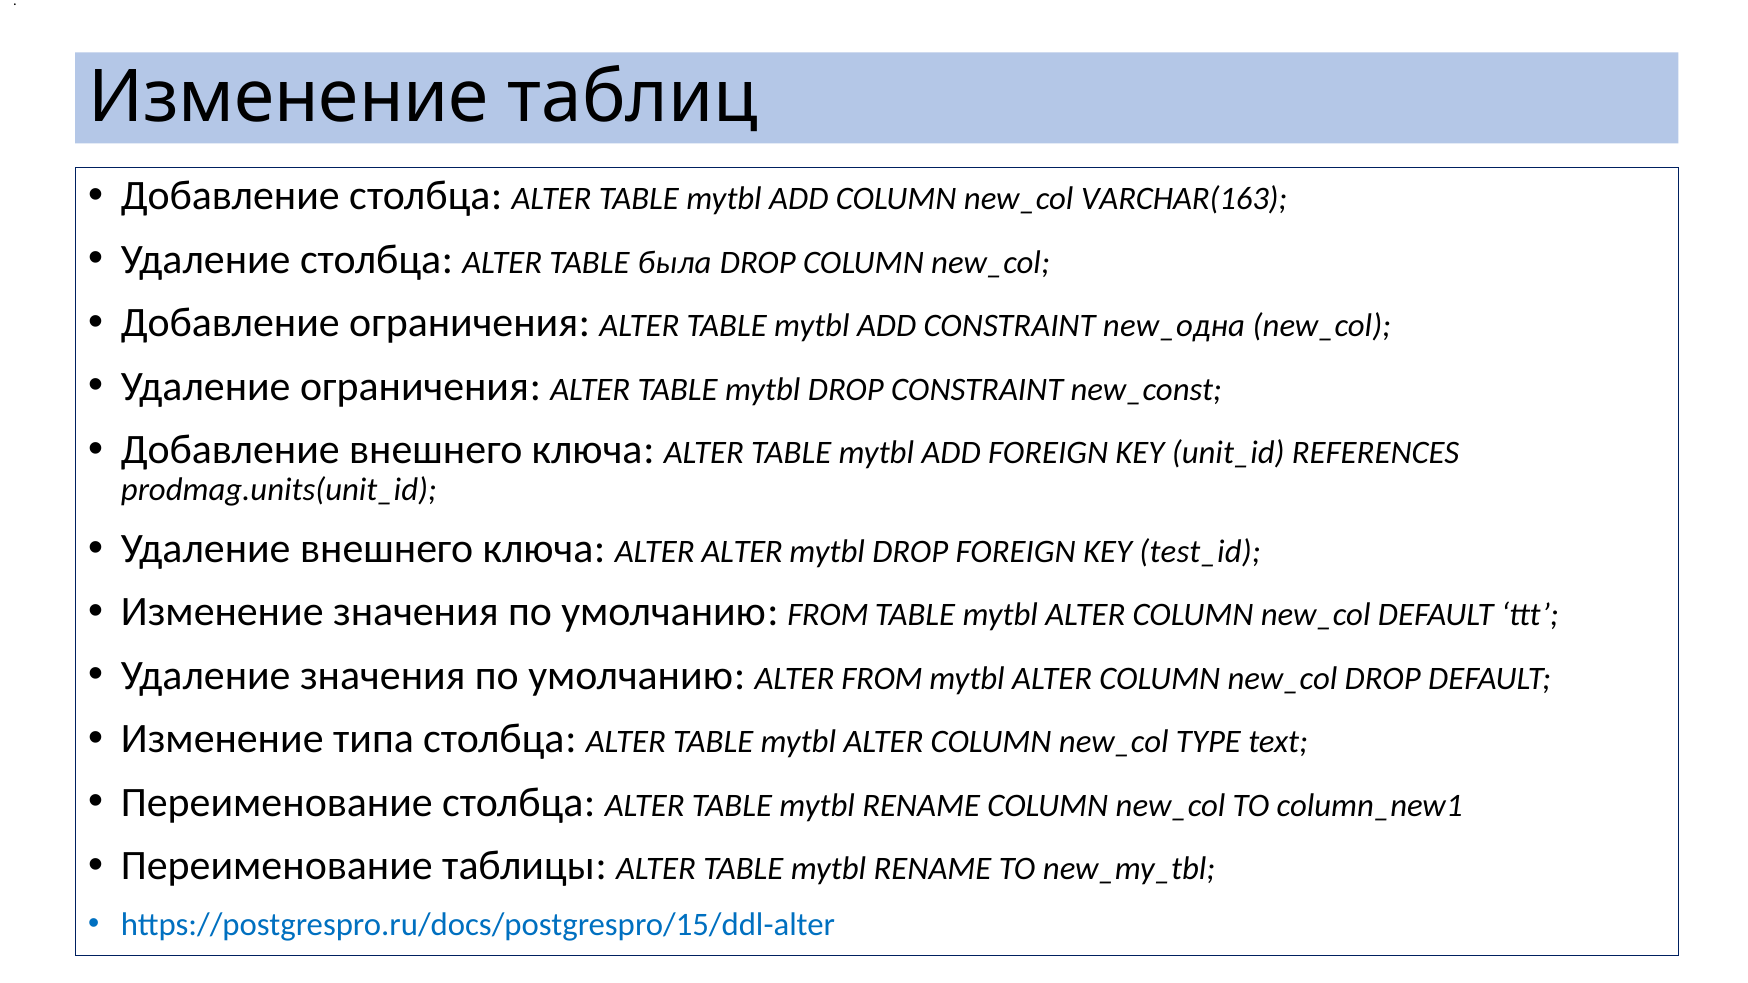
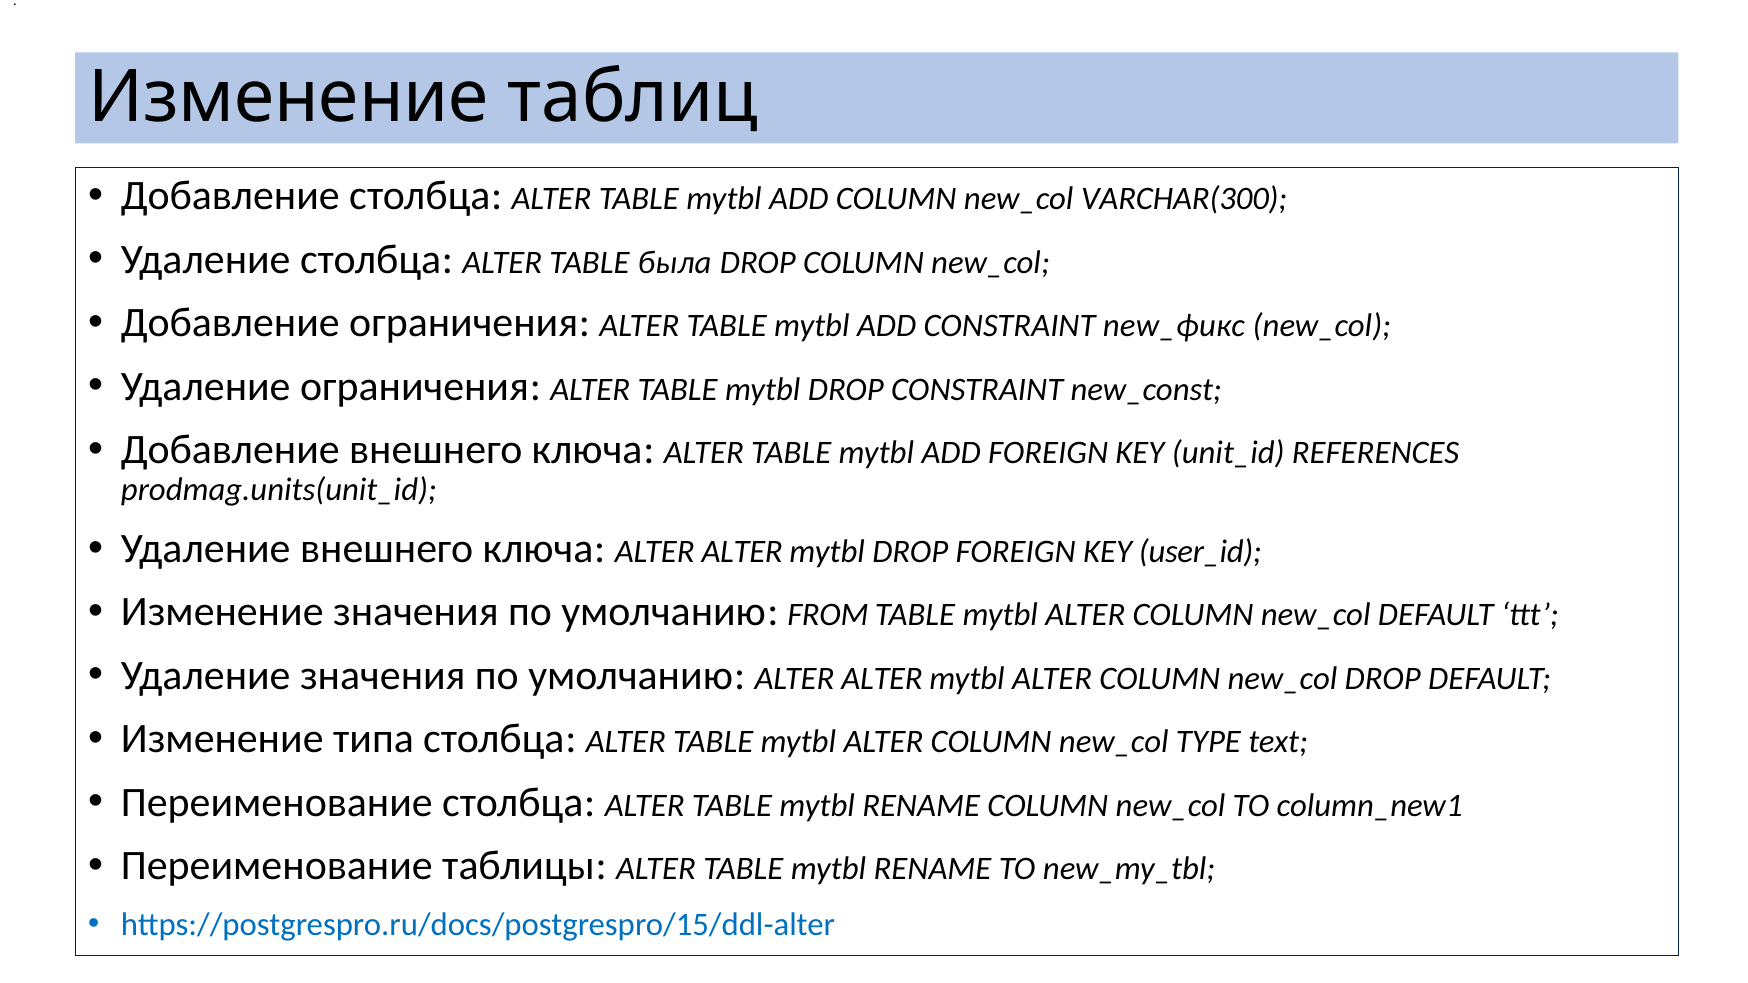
VARCHAR(163: VARCHAR(163 -> VARCHAR(300
new_одна: new_одна -> new_фикс
test_id: test_id -> user_id
умолчанию ALTER FROM: FROM -> ALTER
